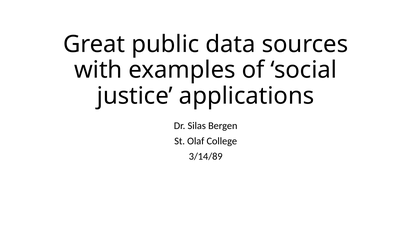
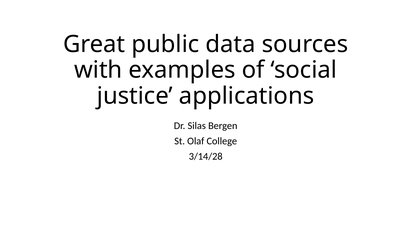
3/14/89: 3/14/89 -> 3/14/28
